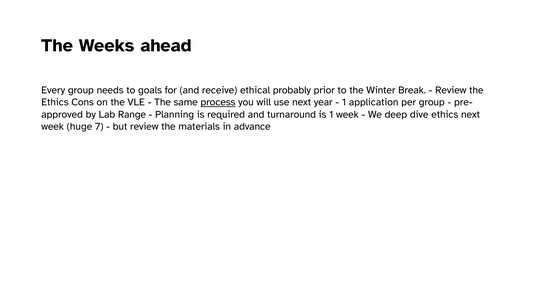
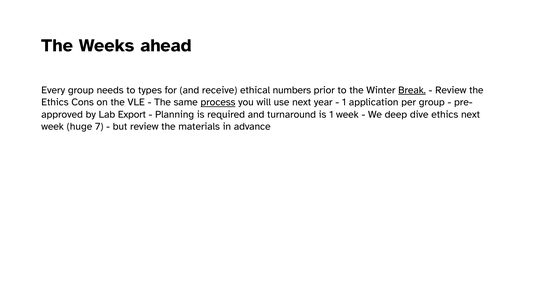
goals: goals -> types
probably: probably -> numbers
Break underline: none -> present
Range: Range -> Export
